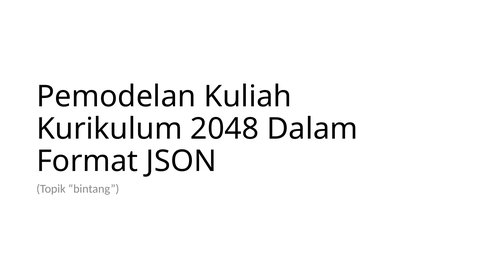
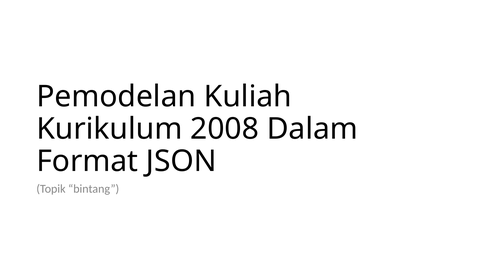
2048: 2048 -> 2008
